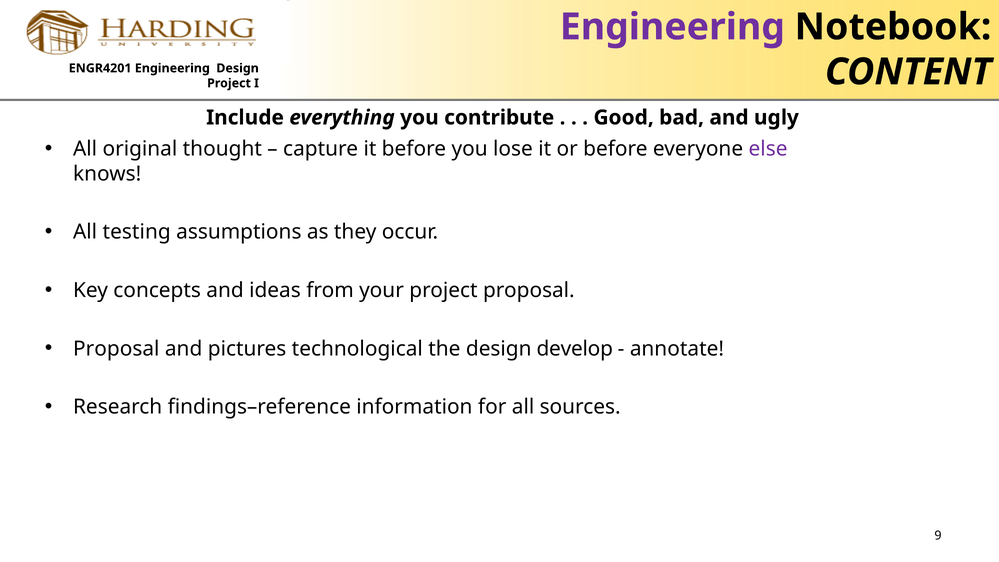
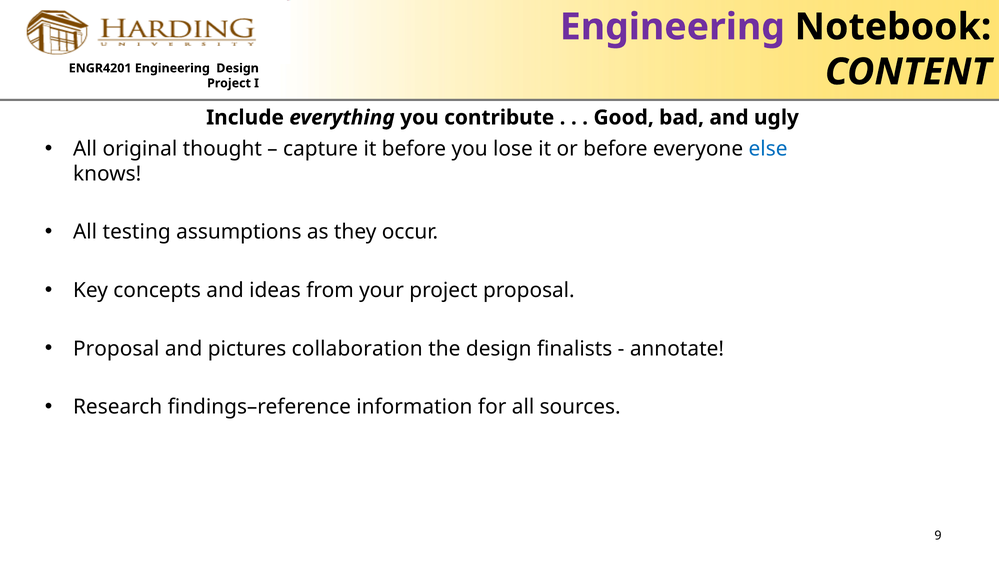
else colour: purple -> blue
technological: technological -> collaboration
develop: develop -> finalists
